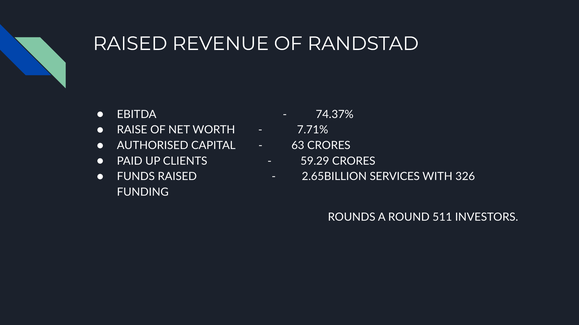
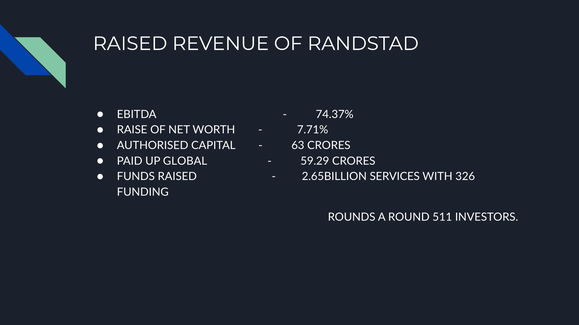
CLIENTS: CLIENTS -> GLOBAL
